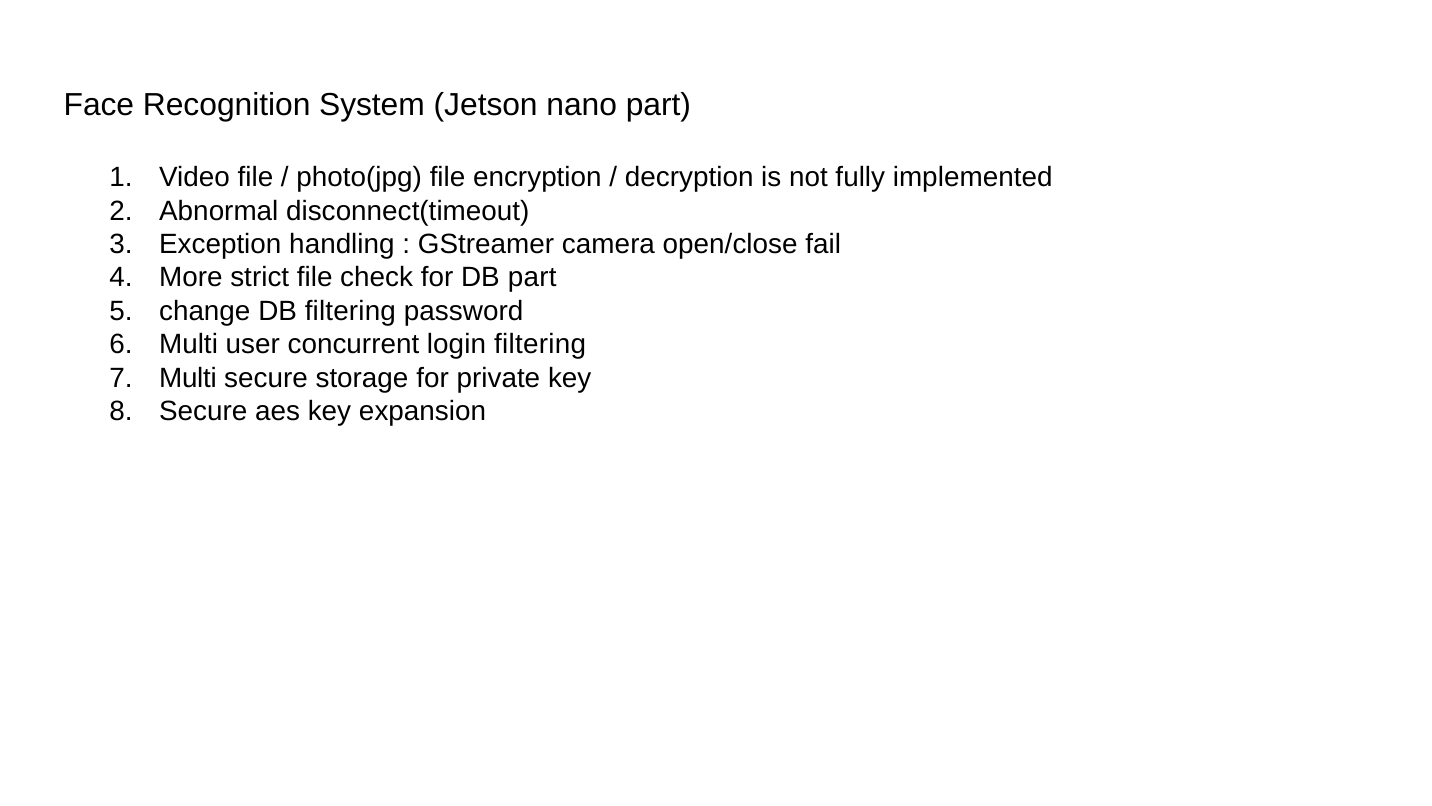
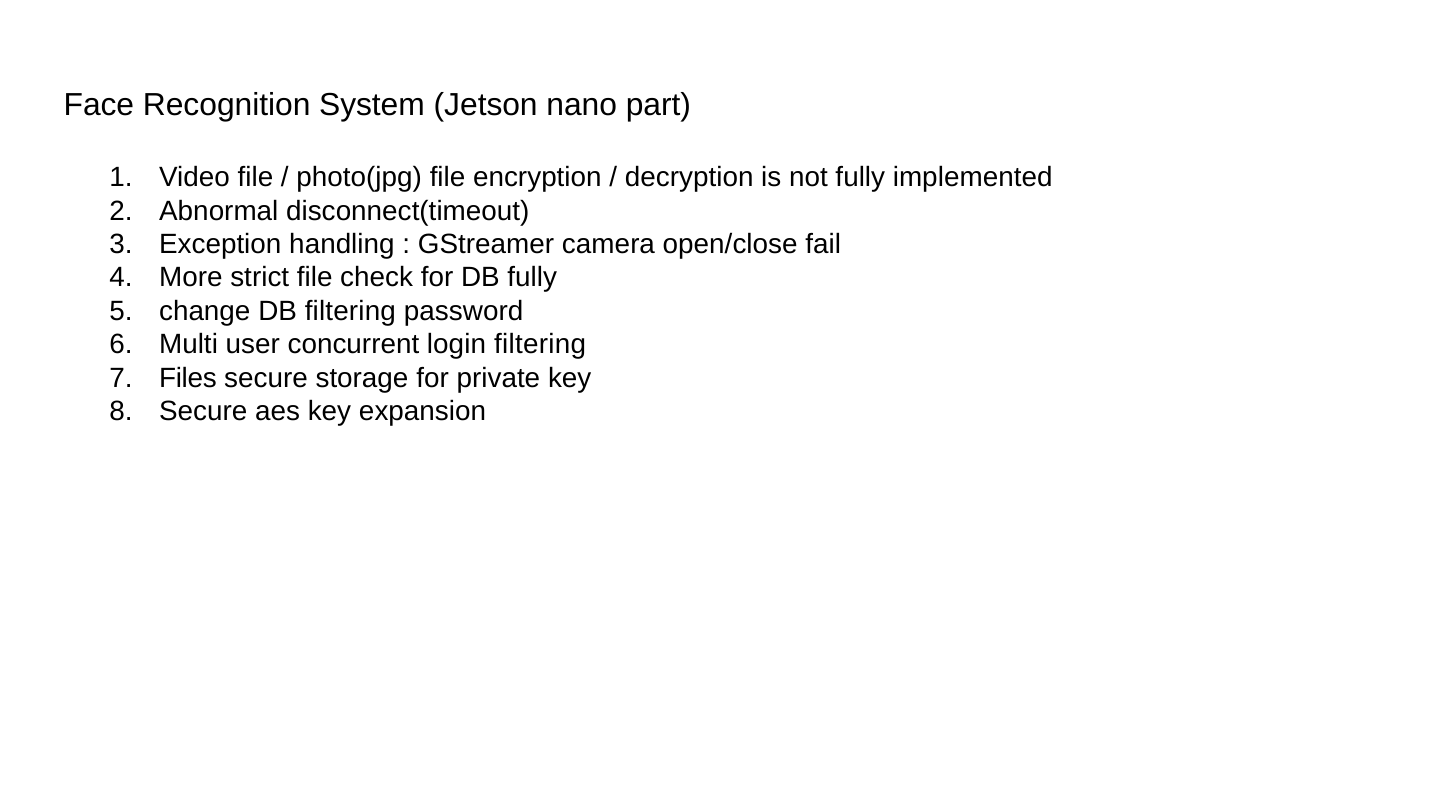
DB part: part -> fully
Multi at (188, 378): Multi -> Files
